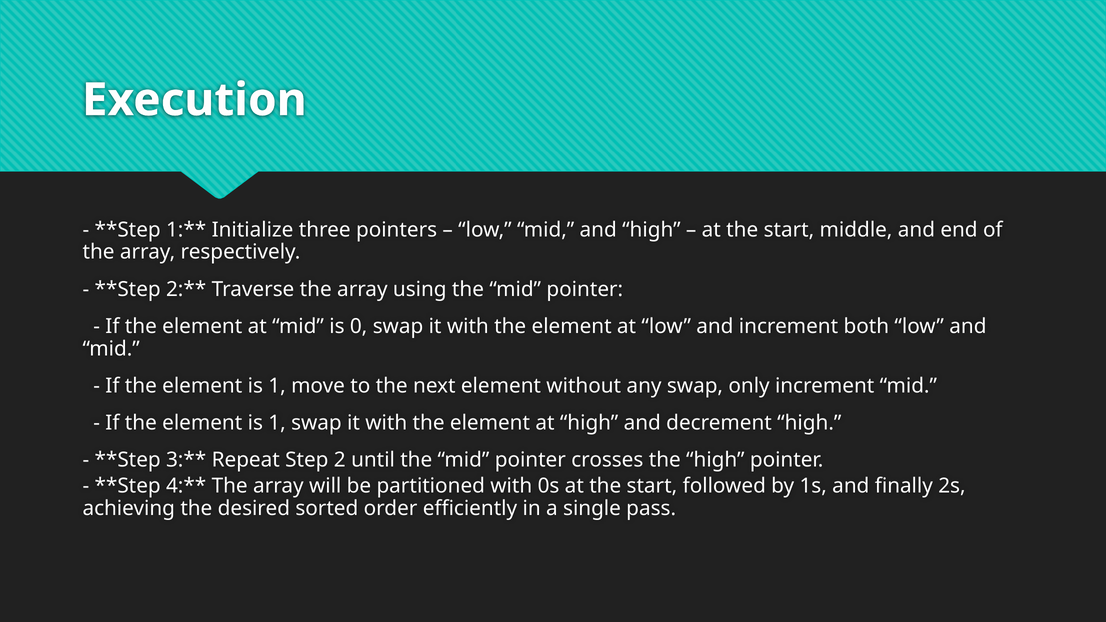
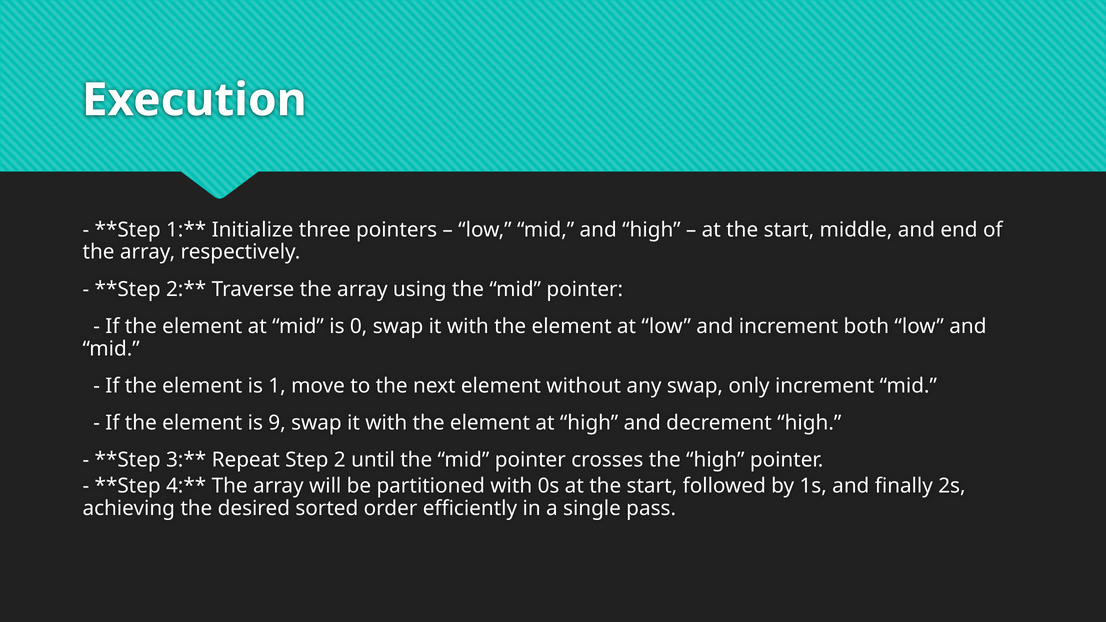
1 at (277, 423): 1 -> 9
